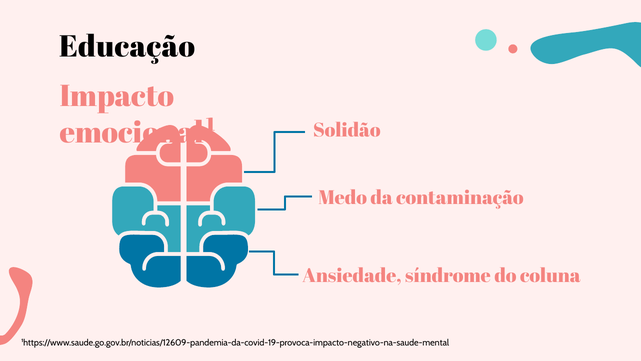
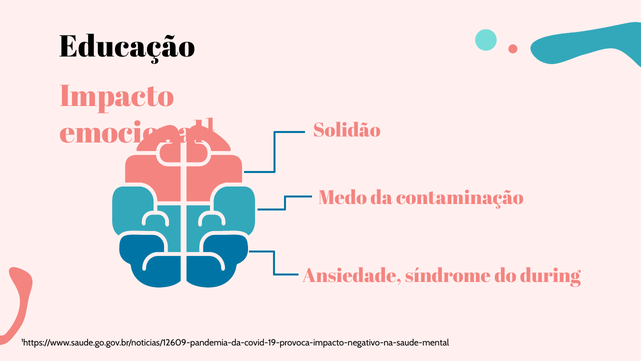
coluna: coluna -> during
